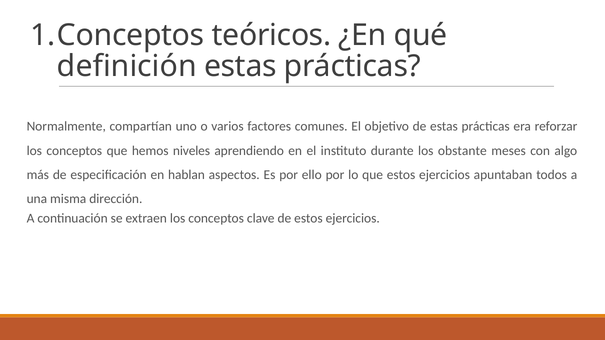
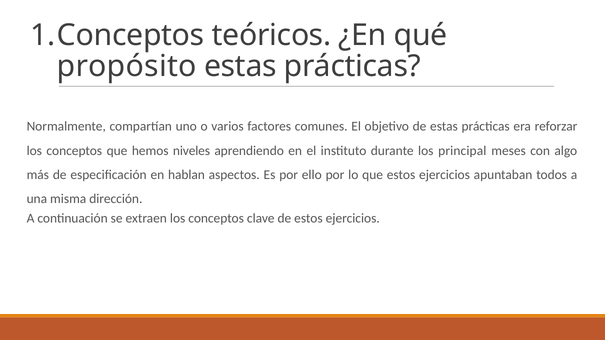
definición: definición -> propósito
obstante: obstante -> principal
